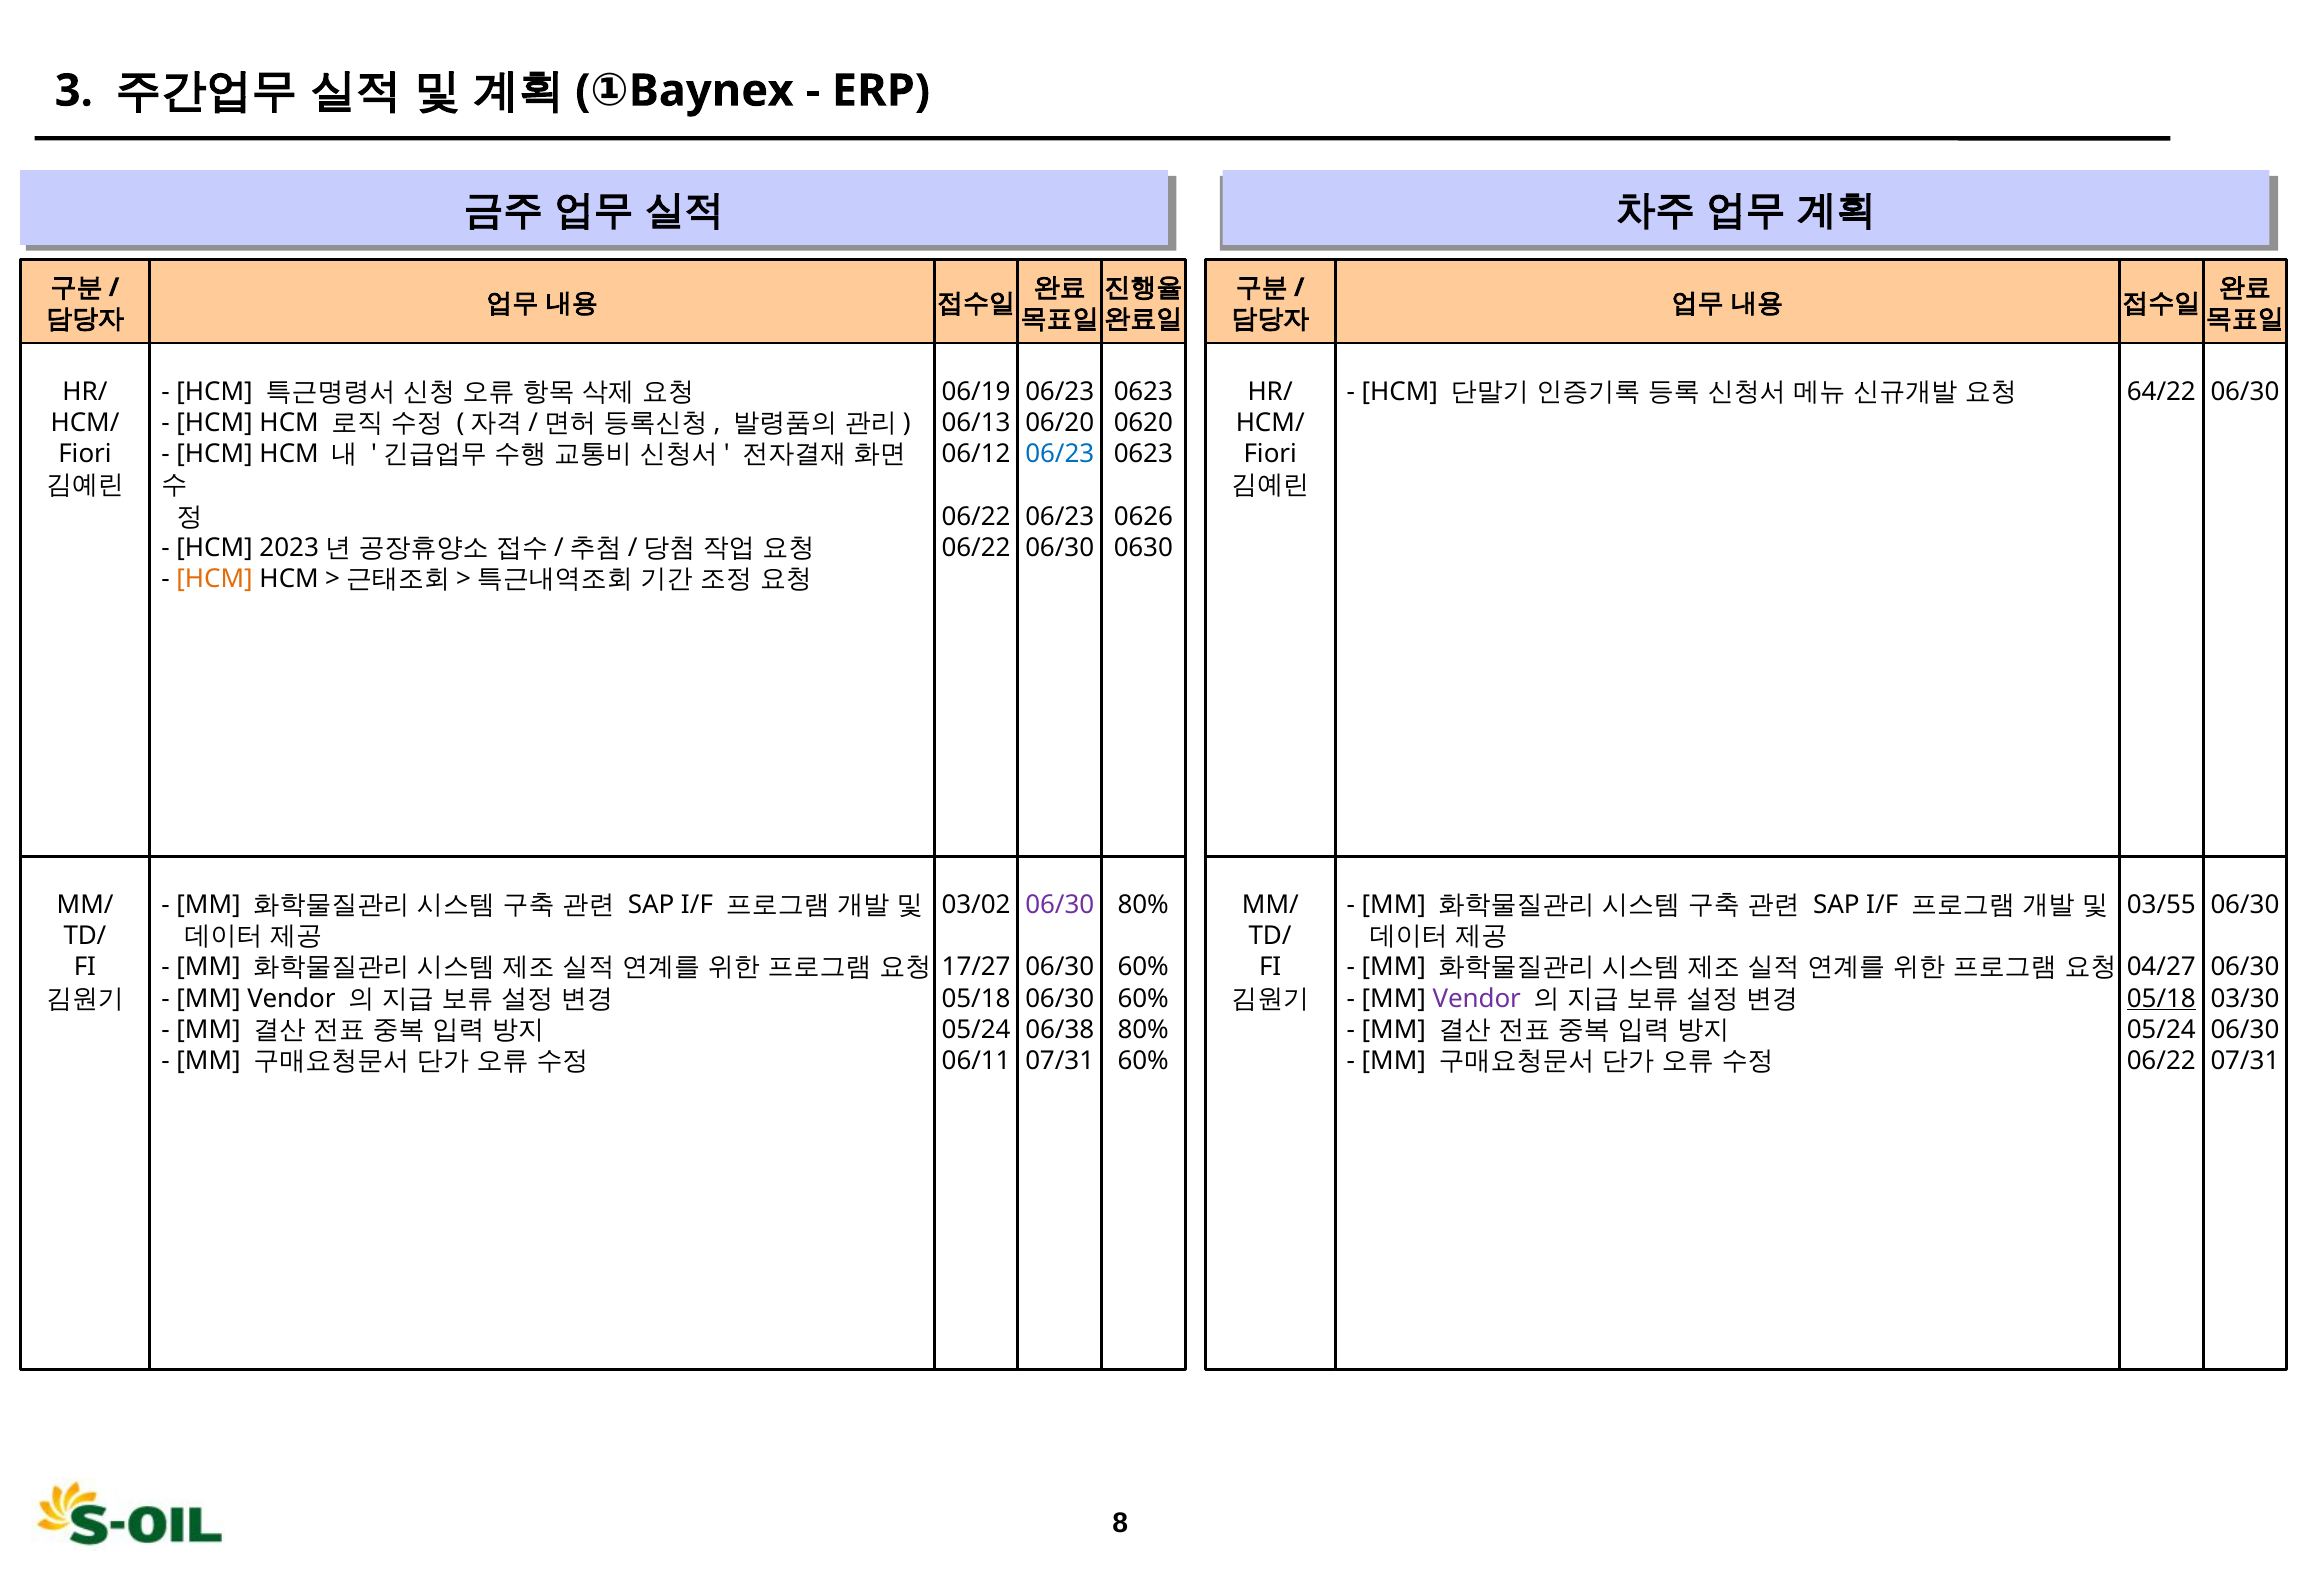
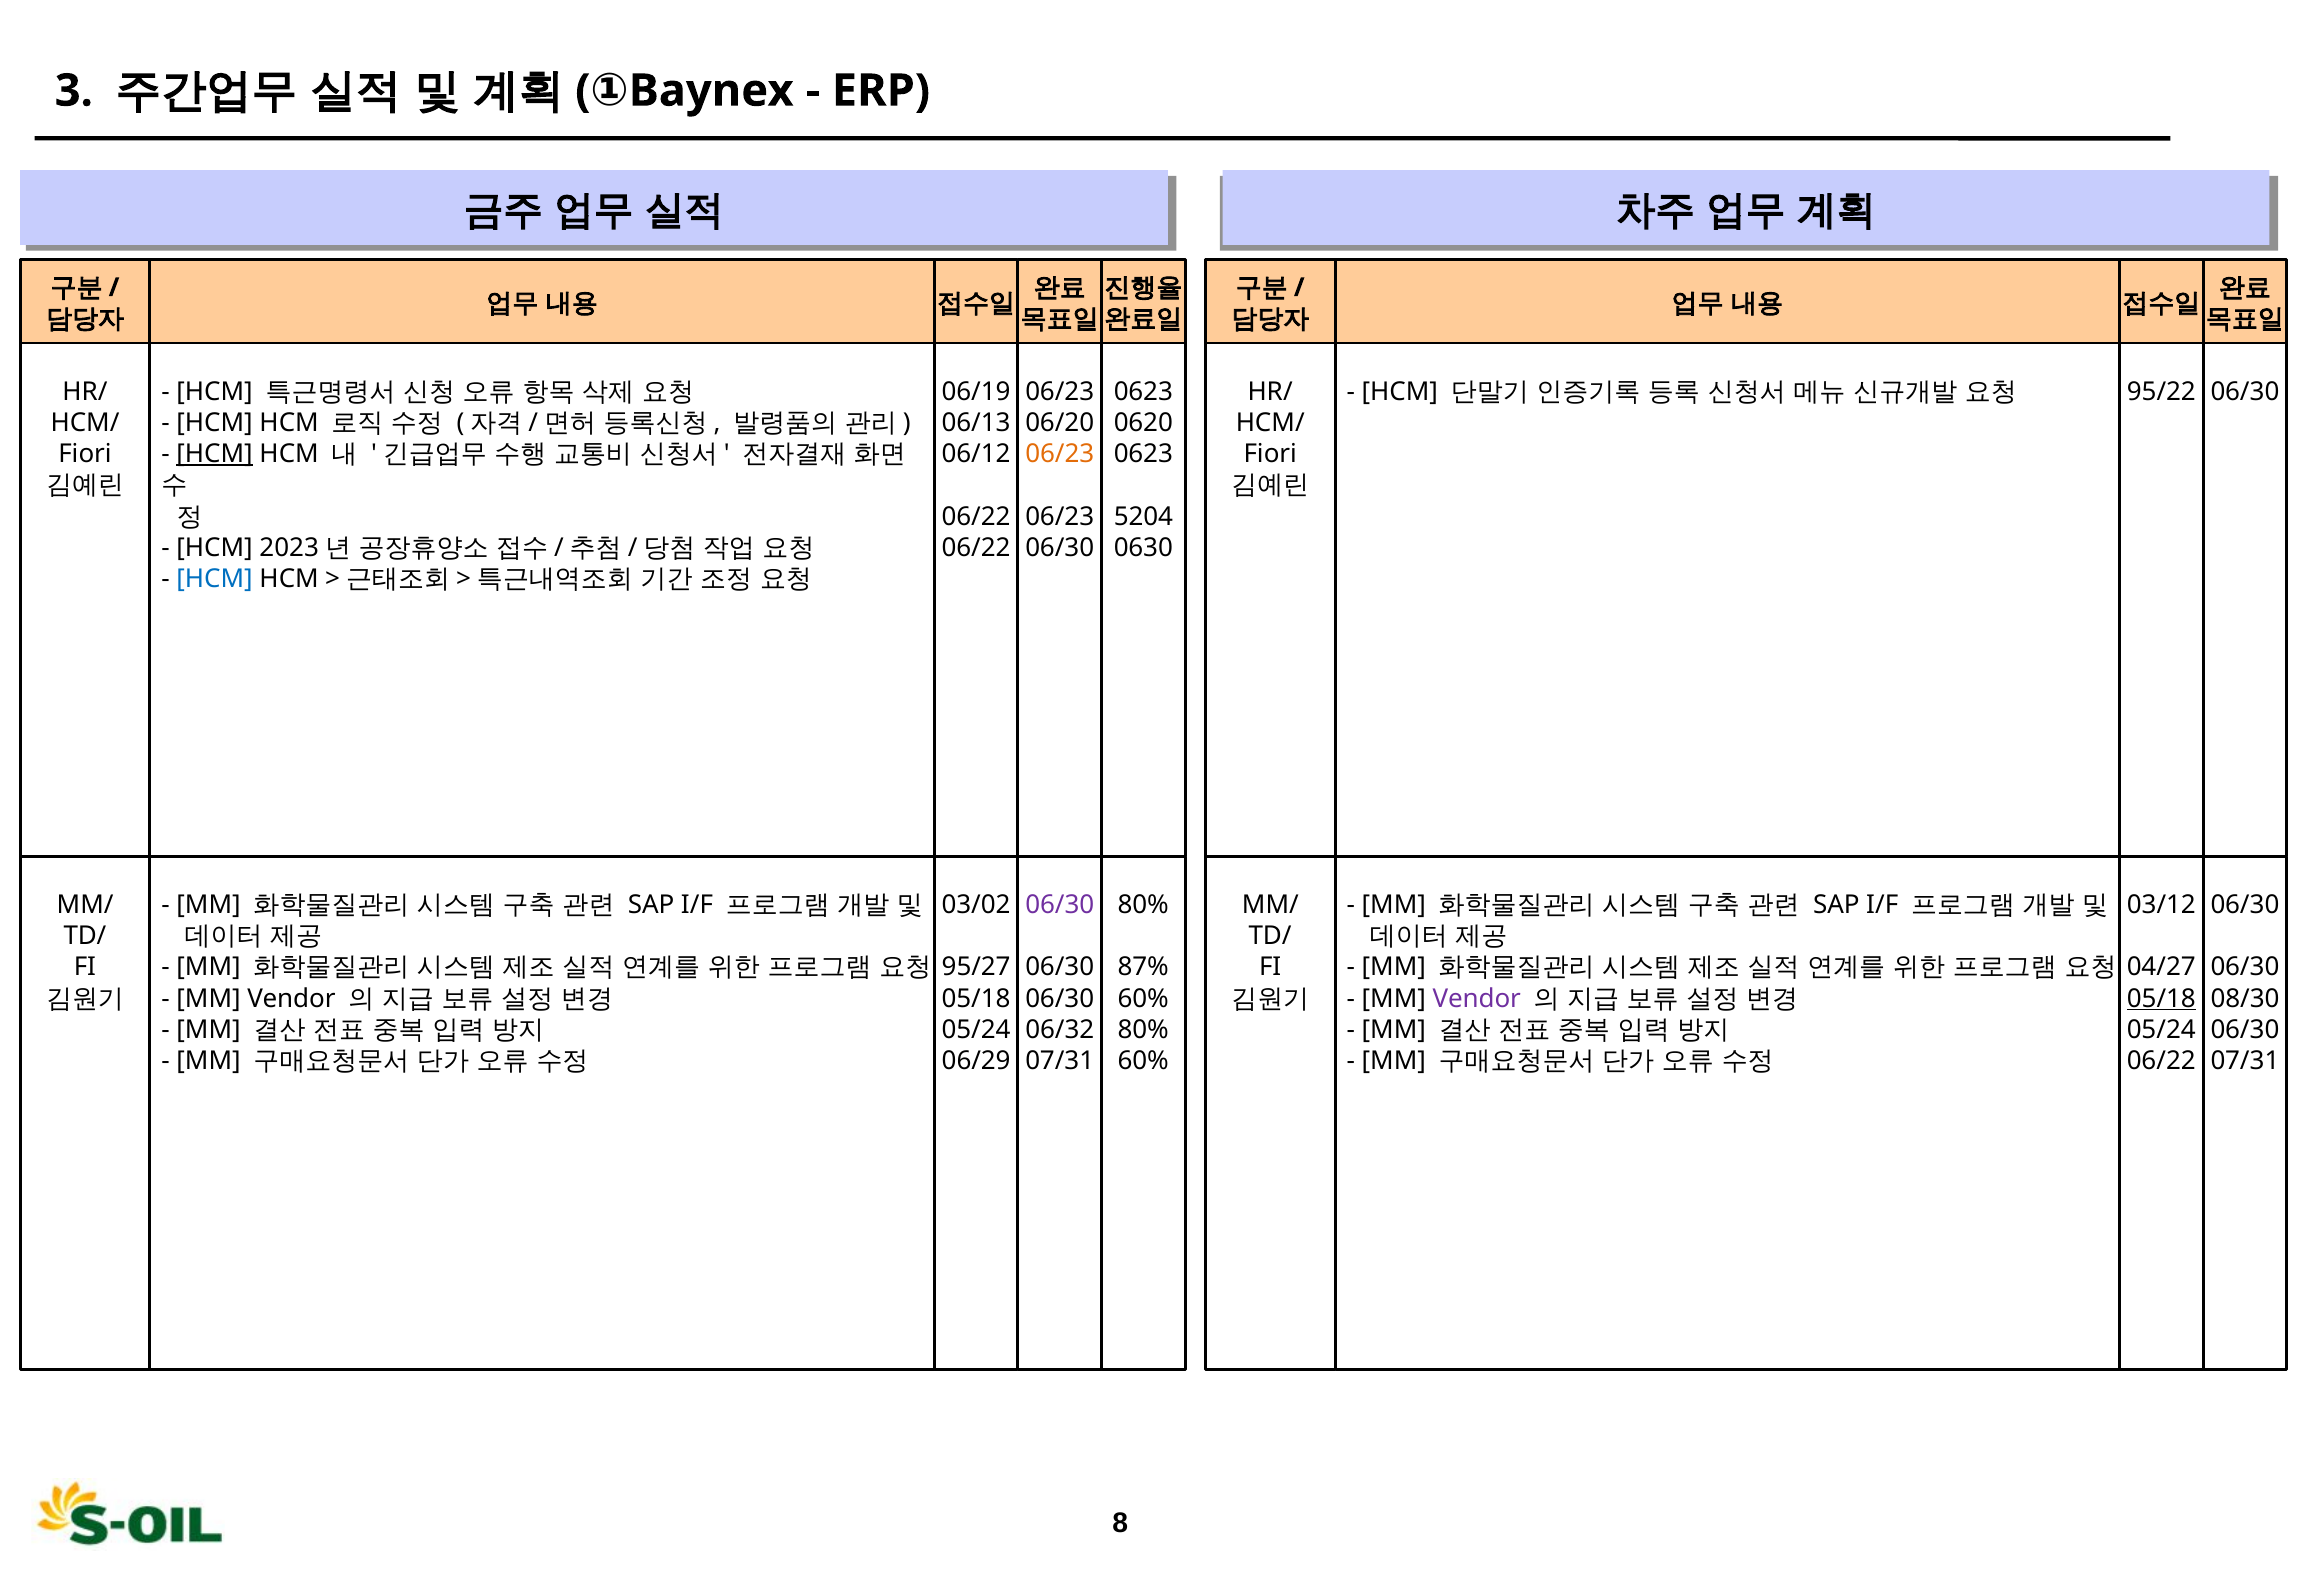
64/22: 64/22 -> 95/22
HCM at (215, 454) underline: none -> present
06/23 at (1060, 454) colour: blue -> orange
0626: 0626 -> 5204
HCM at (215, 579) colour: orange -> blue
03/55: 03/55 -> 03/12
17/27: 17/27 -> 95/27
60% at (1143, 968): 60% -> 87%
03/30: 03/30 -> 08/30
06/38: 06/38 -> 06/32
06/11: 06/11 -> 06/29
